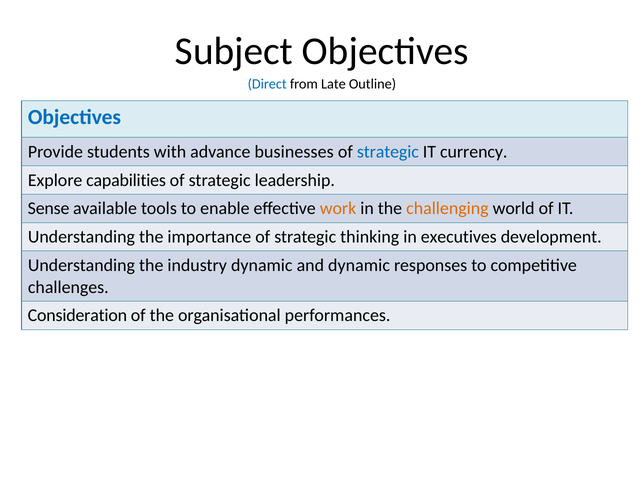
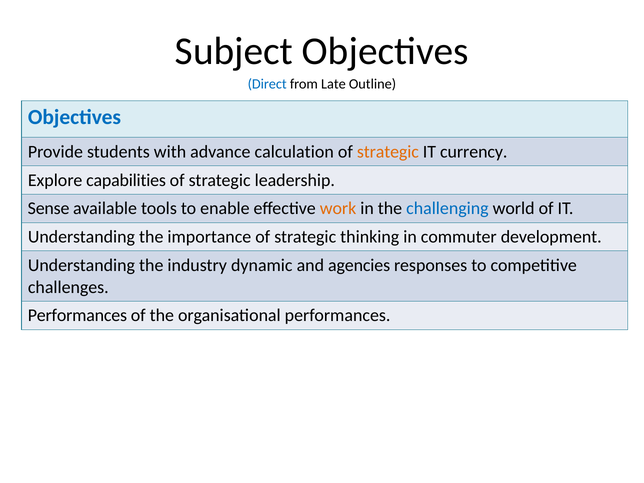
businesses: businesses -> calculation
strategic at (388, 152) colour: blue -> orange
challenging colour: orange -> blue
executives: executives -> commuter
and dynamic: dynamic -> agencies
Consideration at (77, 316): Consideration -> Performances
